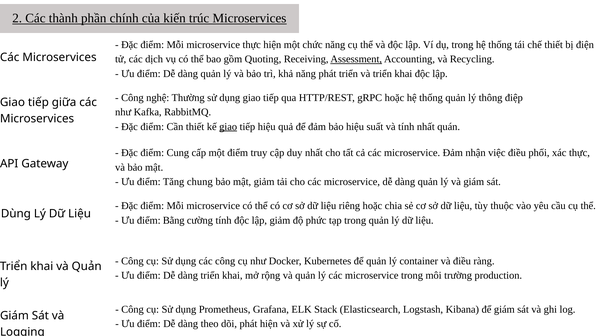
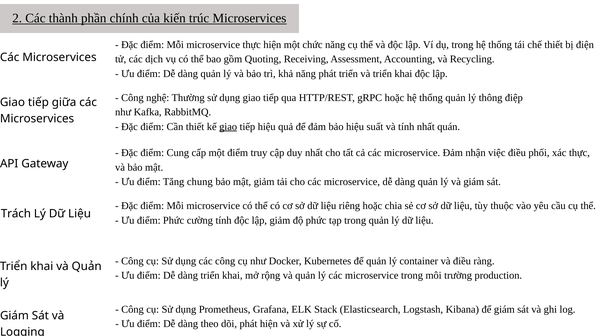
Assessment underline: present -> none
Dùng: Dùng -> Trách
điểm Bằng: Bằng -> Phức
